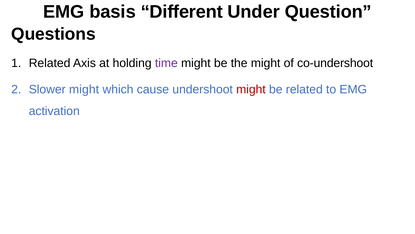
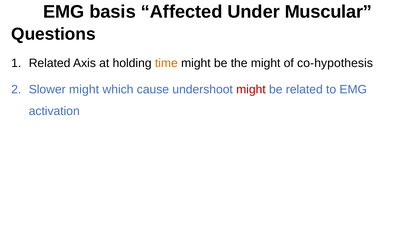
Different: Different -> Affected
Question: Question -> Muscular
time colour: purple -> orange
co-undershoot: co-undershoot -> co-hypothesis
